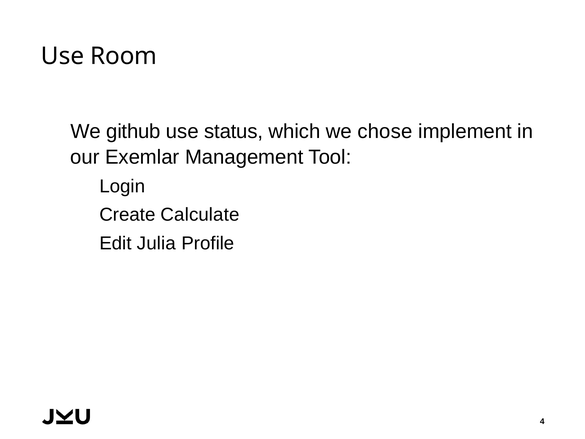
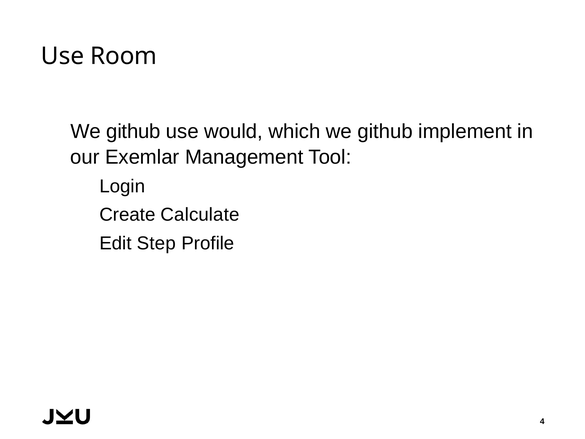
status: status -> would
which we chose: chose -> github
Julia: Julia -> Step
